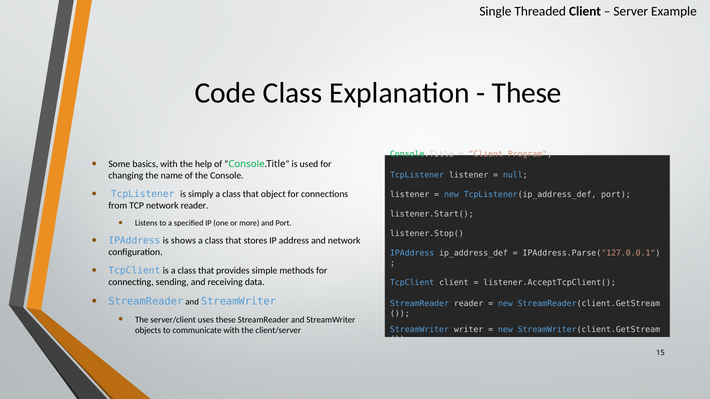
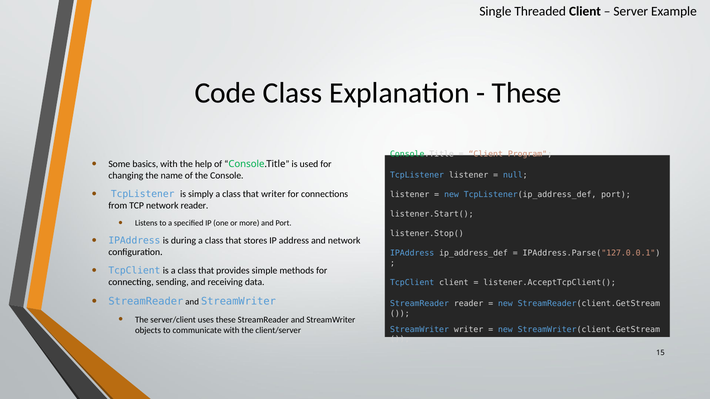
that object: object -> writer
shows: shows -> during
